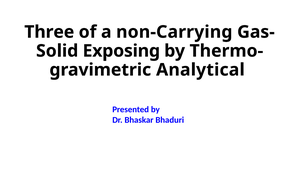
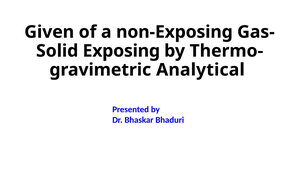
Three: Three -> Given
non-Carrying: non-Carrying -> non-Exposing
